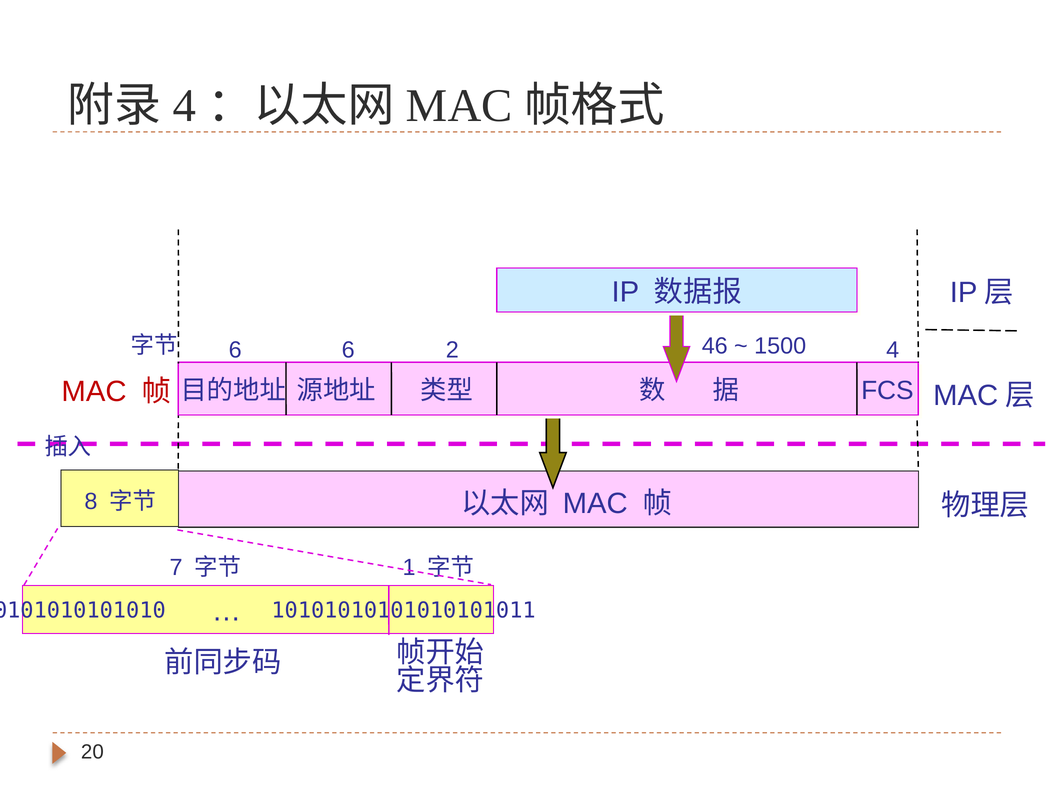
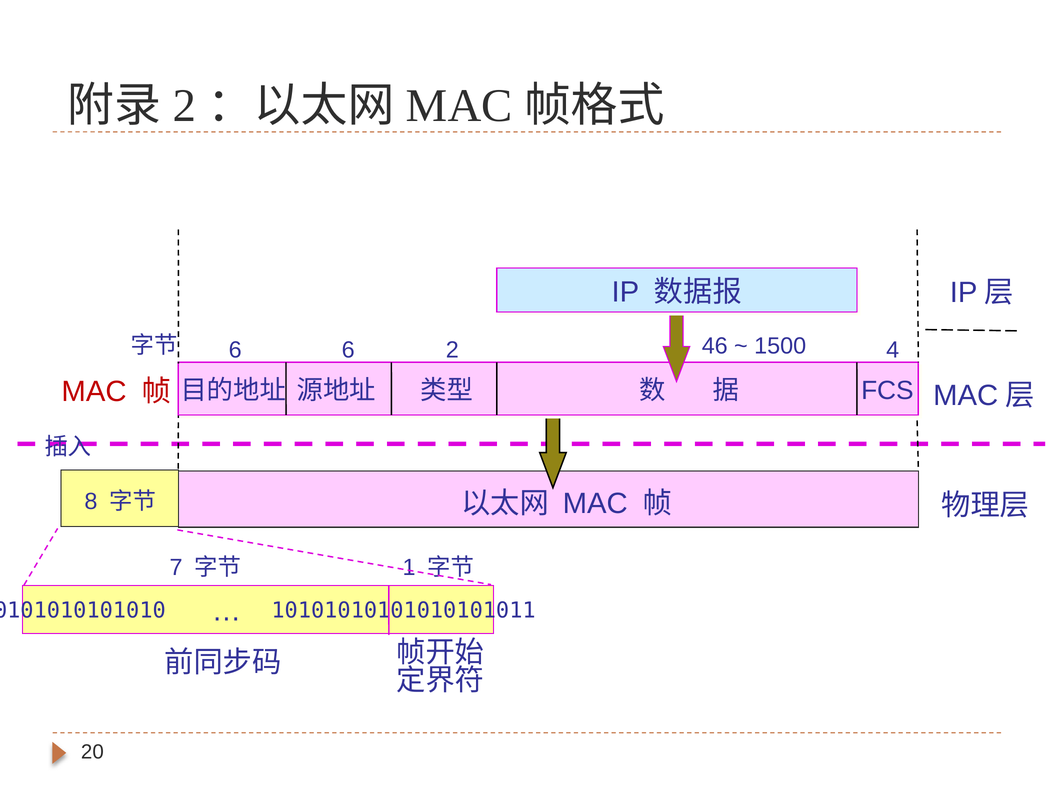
4 at (184, 106): 4 -> 2
